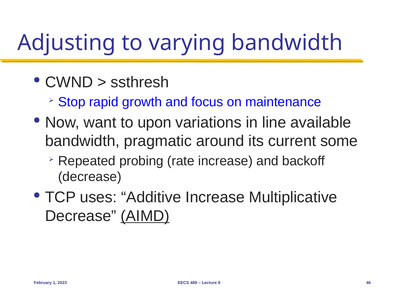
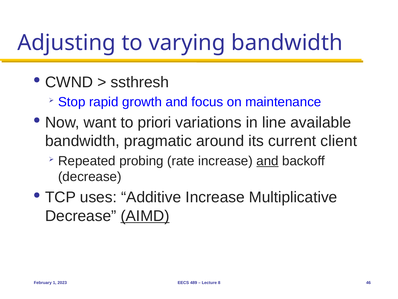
upon: upon -> priori
some: some -> client
and at (267, 161) underline: none -> present
